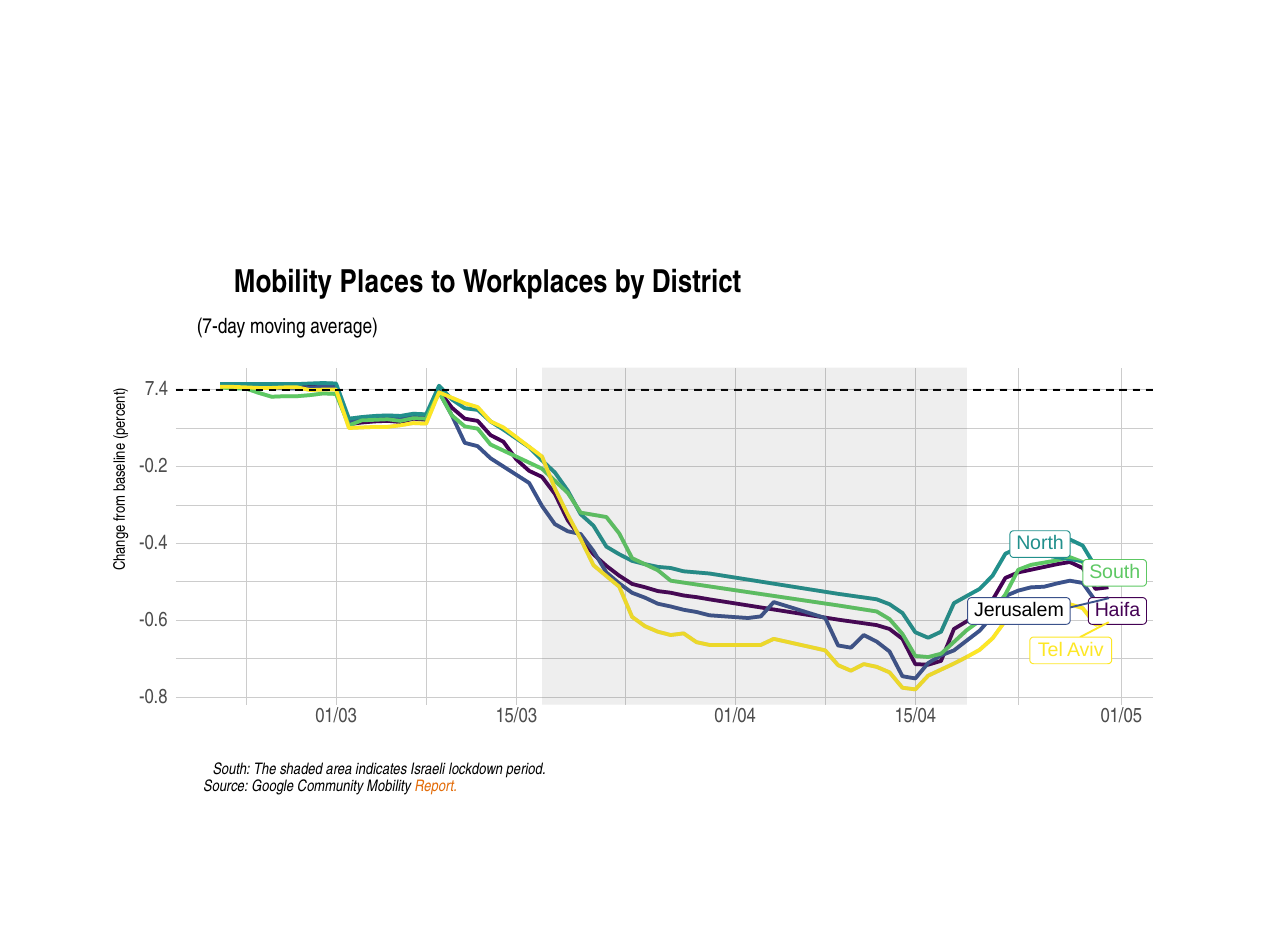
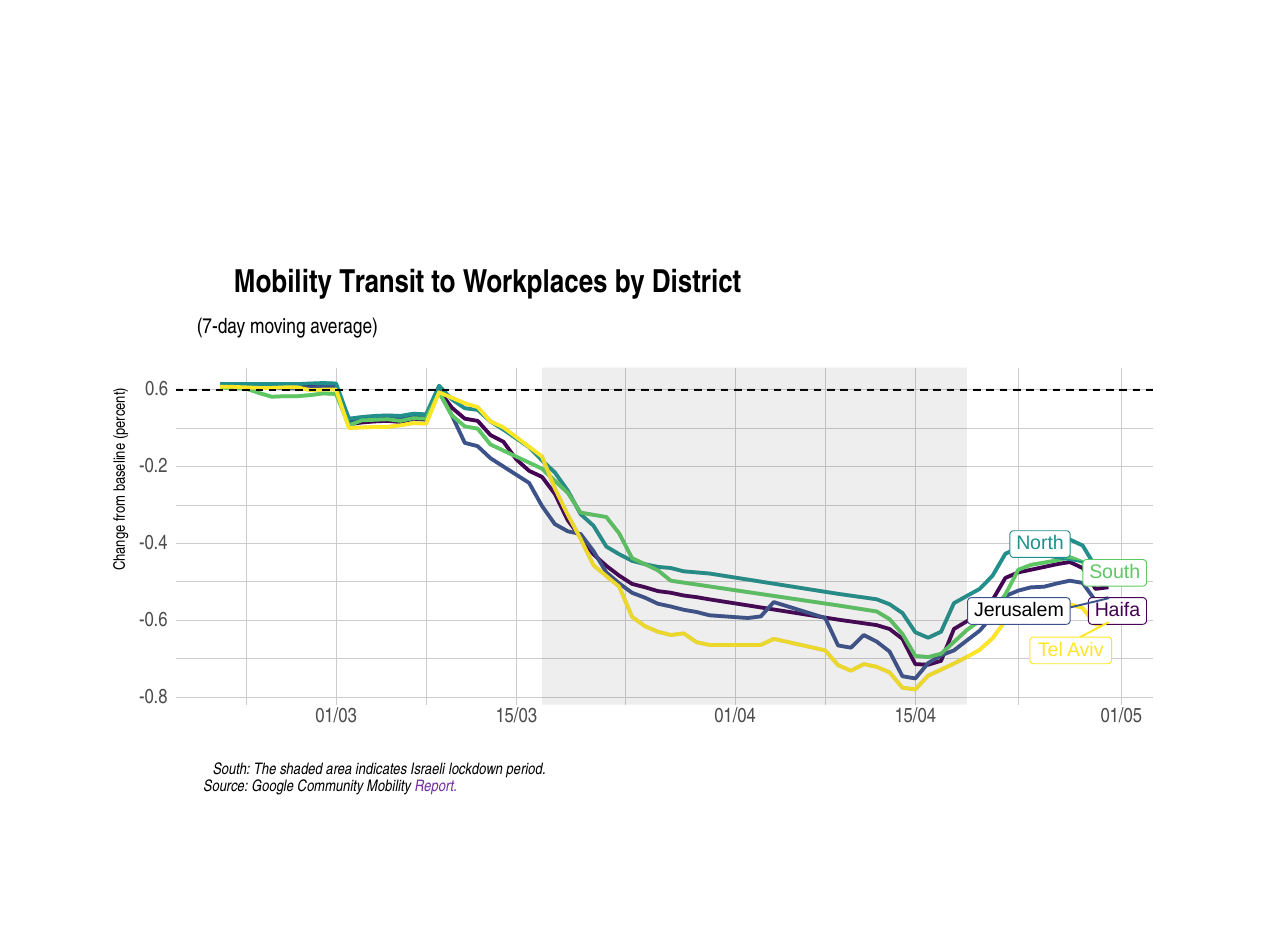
Places: Places -> Transit
7.4: 7.4 -> 0.6
Report colour: orange -> purple
